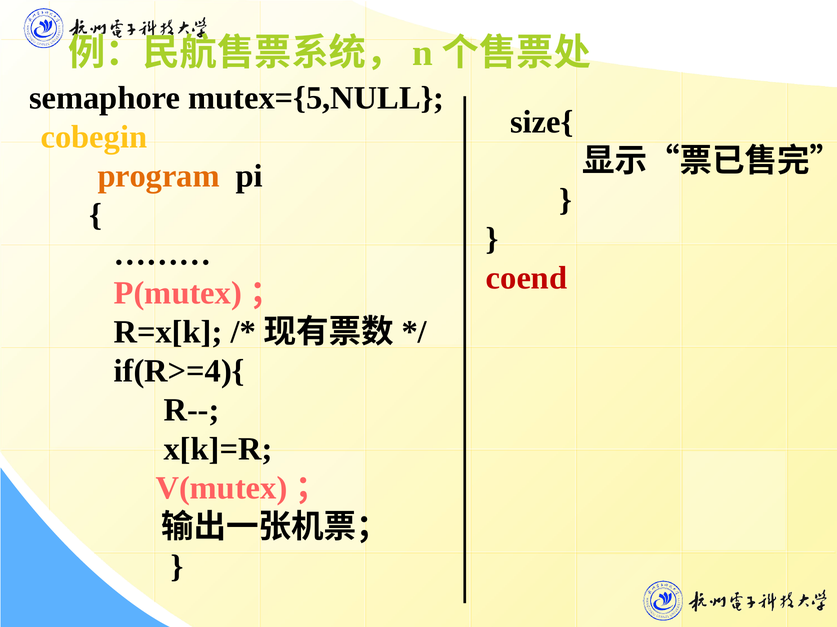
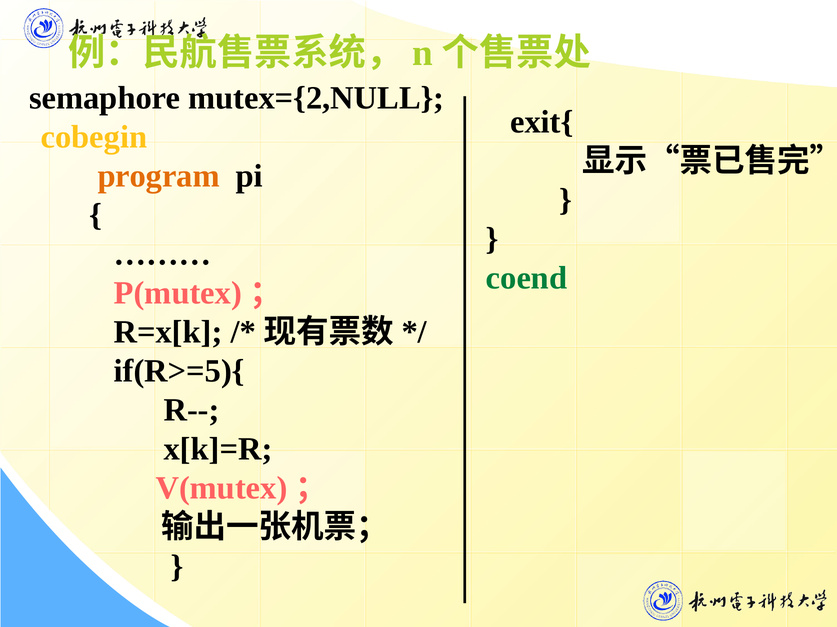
mutex={5,NULL: mutex={5,NULL -> mutex={2,NULL
size{: size{ -> exit{
coend colour: red -> green
if(R>=4){: if(R>=4){ -> if(R>=5){
